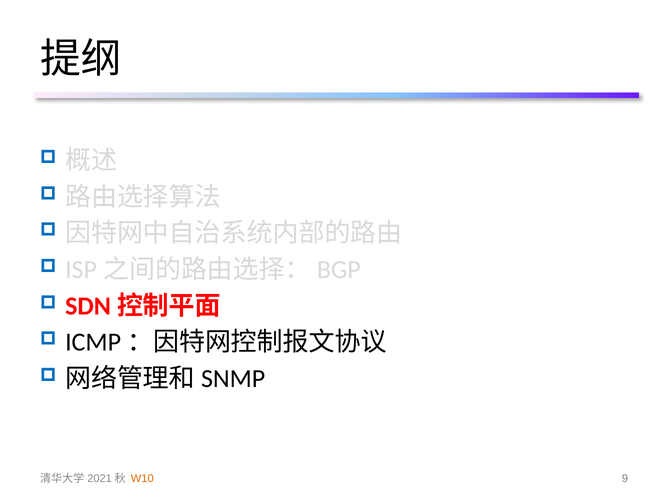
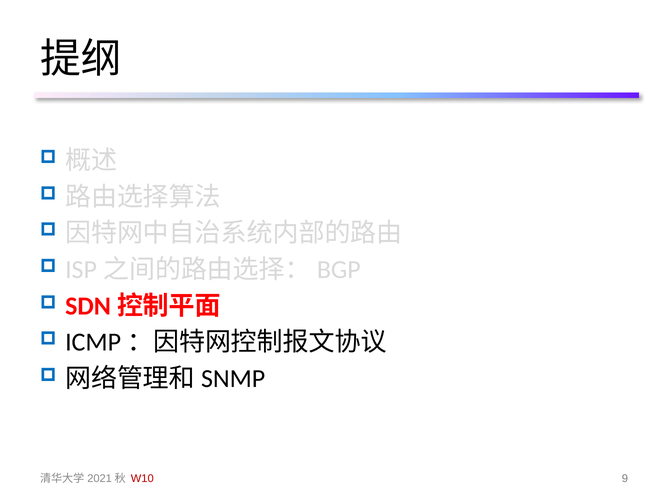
W10 colour: orange -> red
